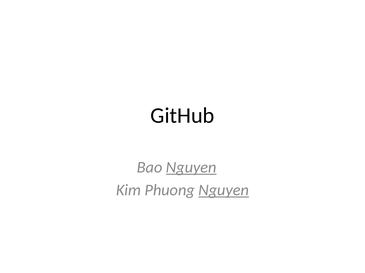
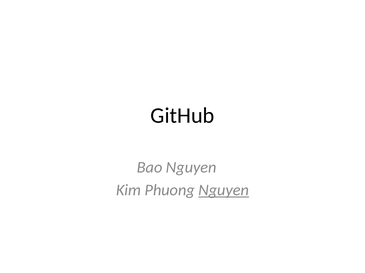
Nguyen at (191, 168) underline: present -> none
